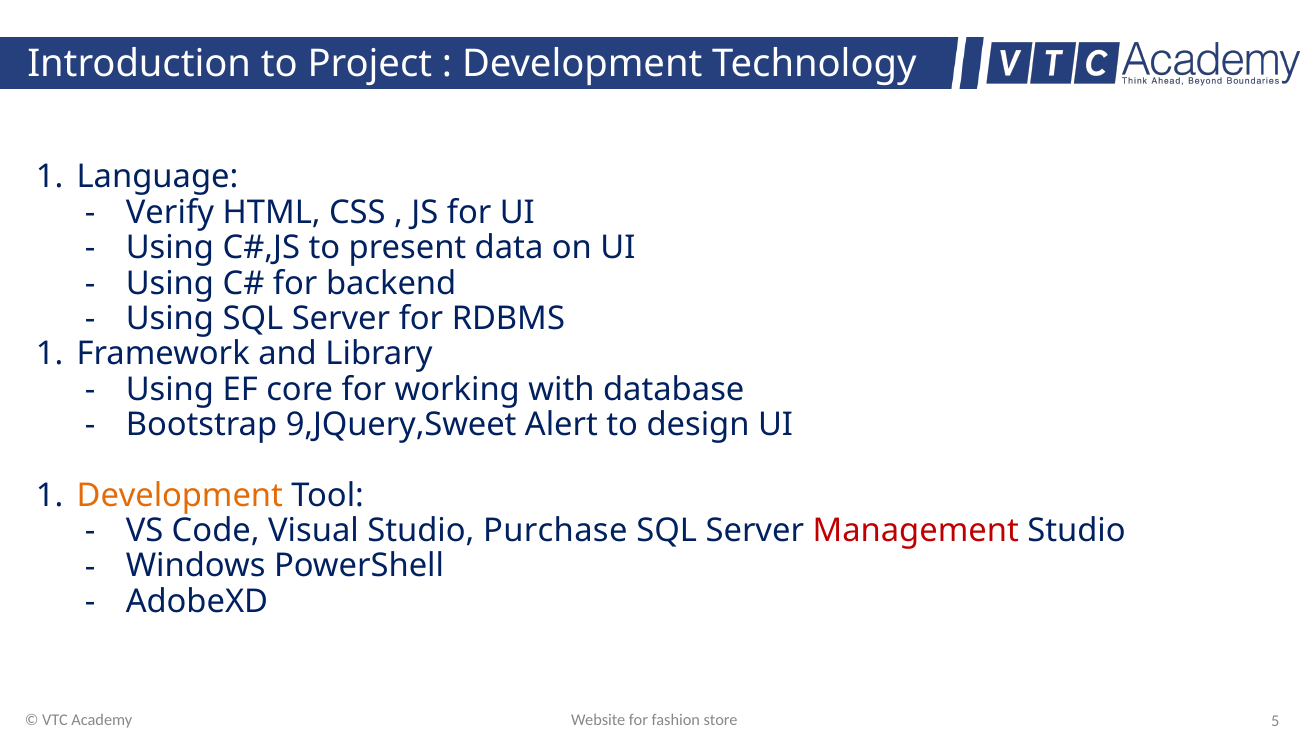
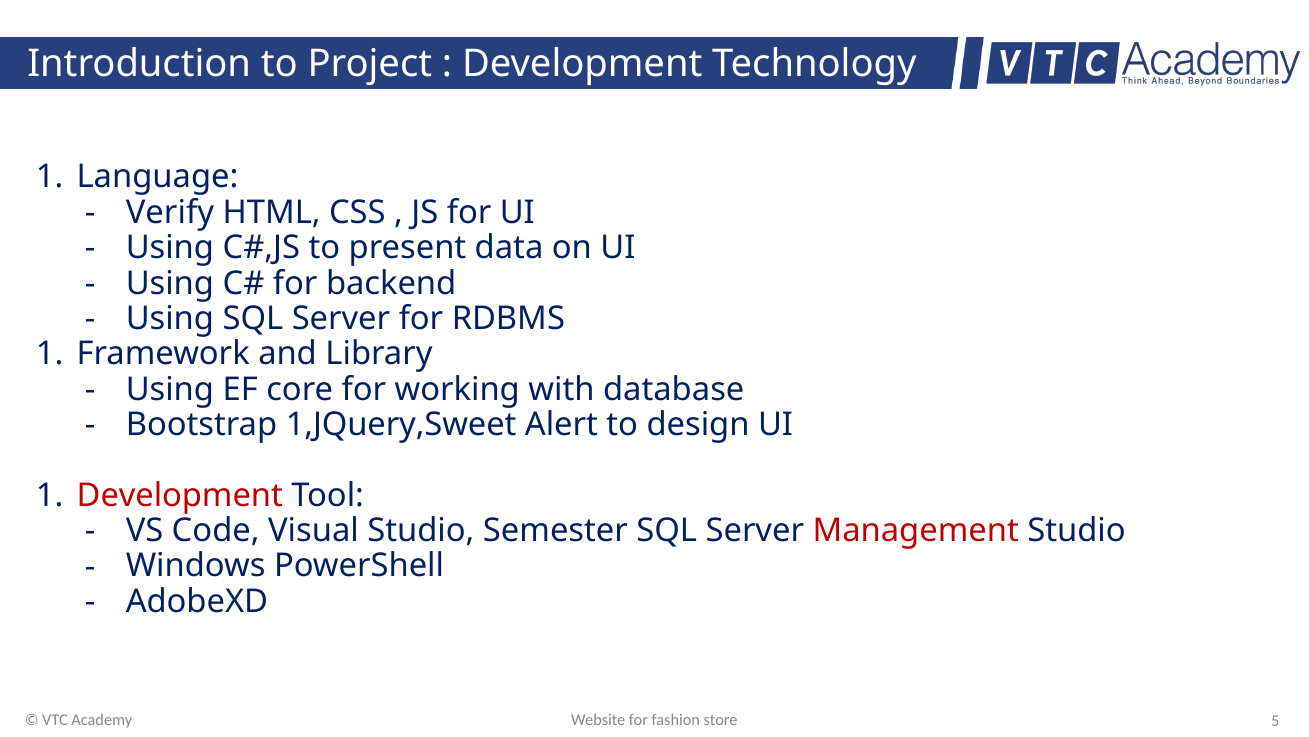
9,JQuery,Sweet: 9,JQuery,Sweet -> 1,JQuery,Sweet
Development at (180, 495) colour: orange -> red
Purchase: Purchase -> Semester
